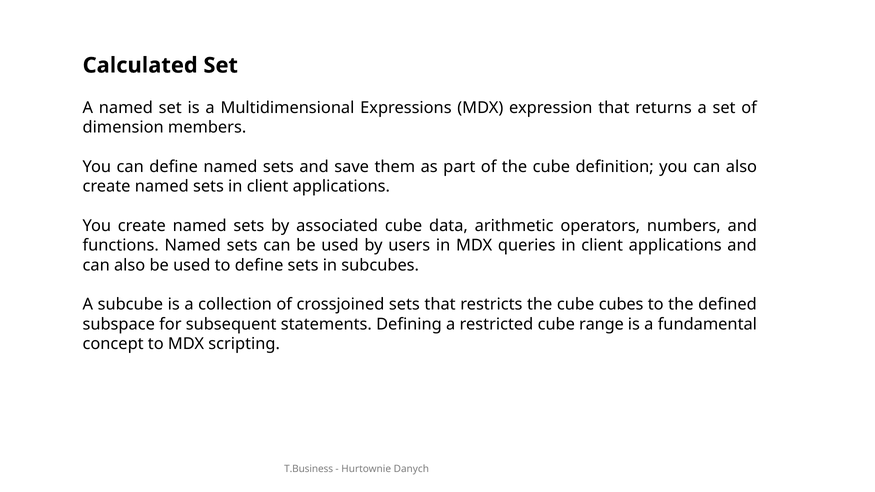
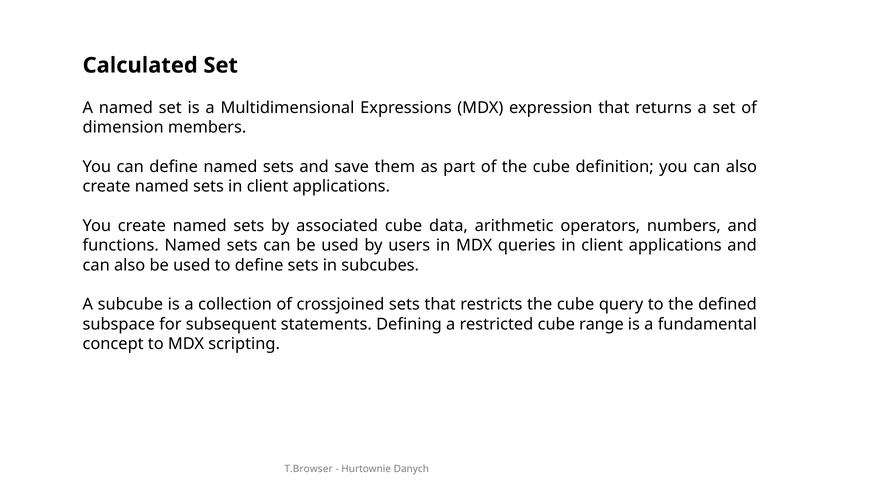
cubes: cubes -> query
T.Business: T.Business -> T.Browser
